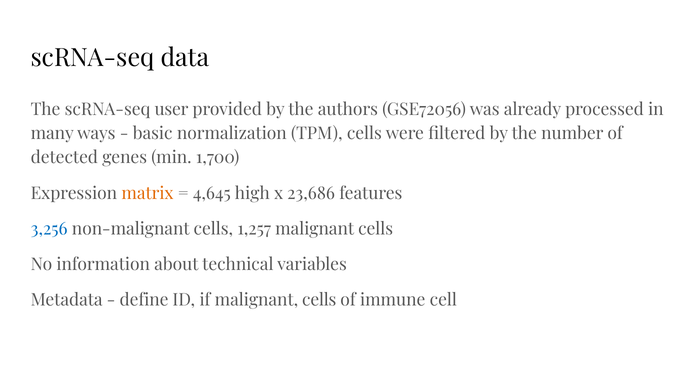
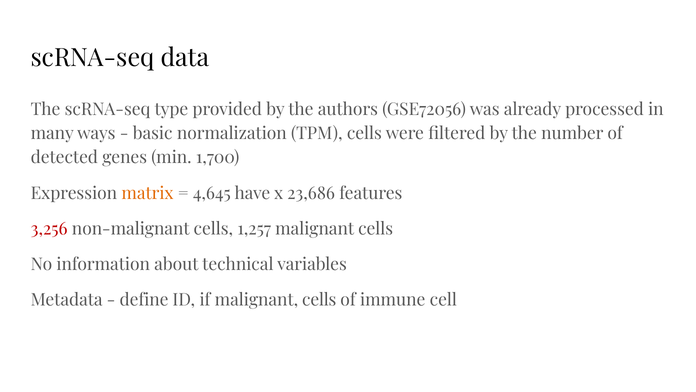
user: user -> type
high: high -> have
3,256 colour: blue -> red
